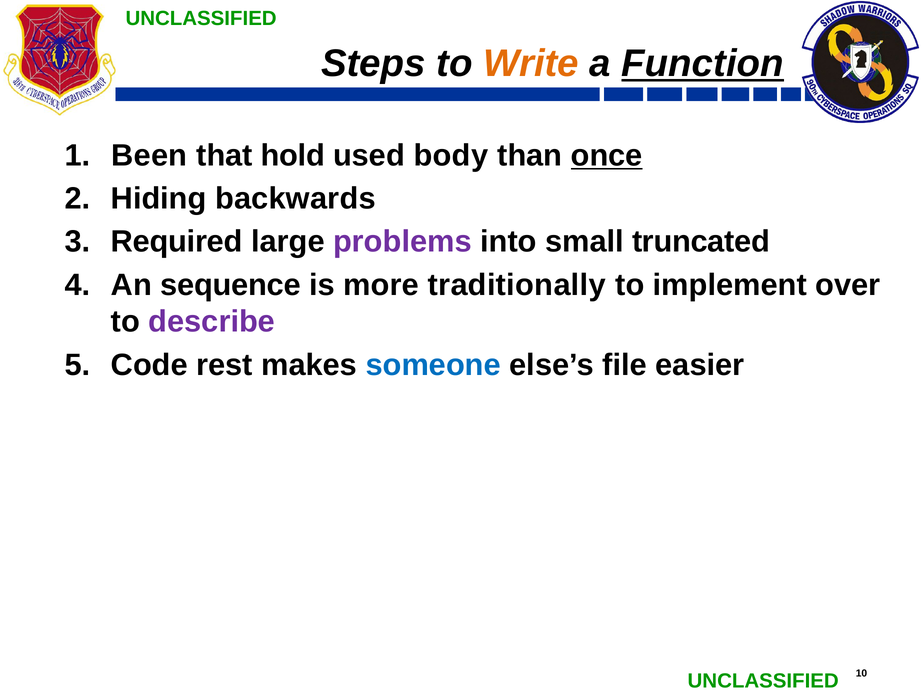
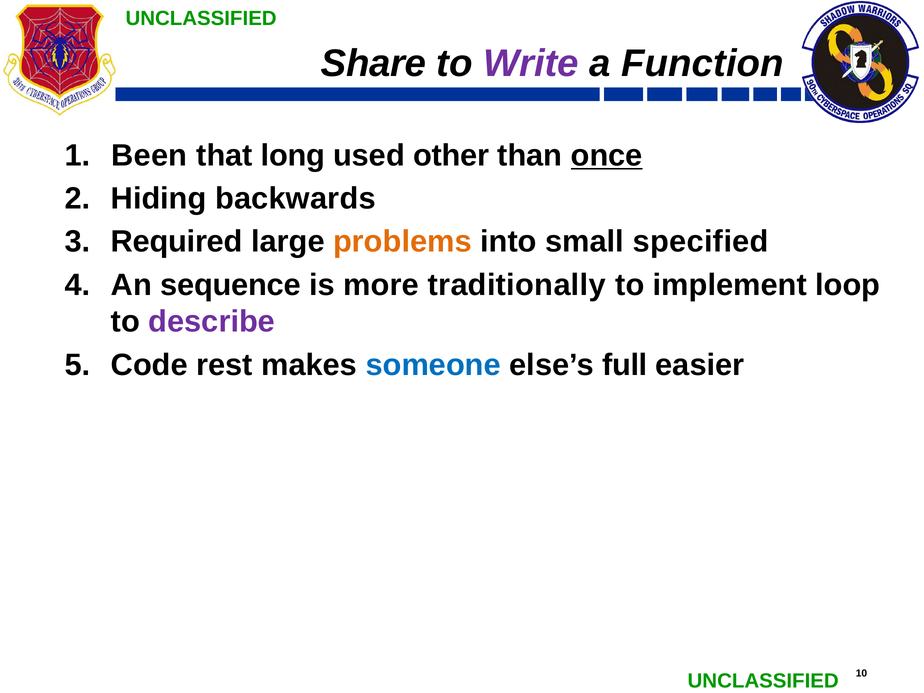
Steps: Steps -> Share
Write colour: orange -> purple
Function underline: present -> none
hold: hold -> long
body: body -> other
problems colour: purple -> orange
truncated: truncated -> specified
over: over -> loop
file: file -> full
